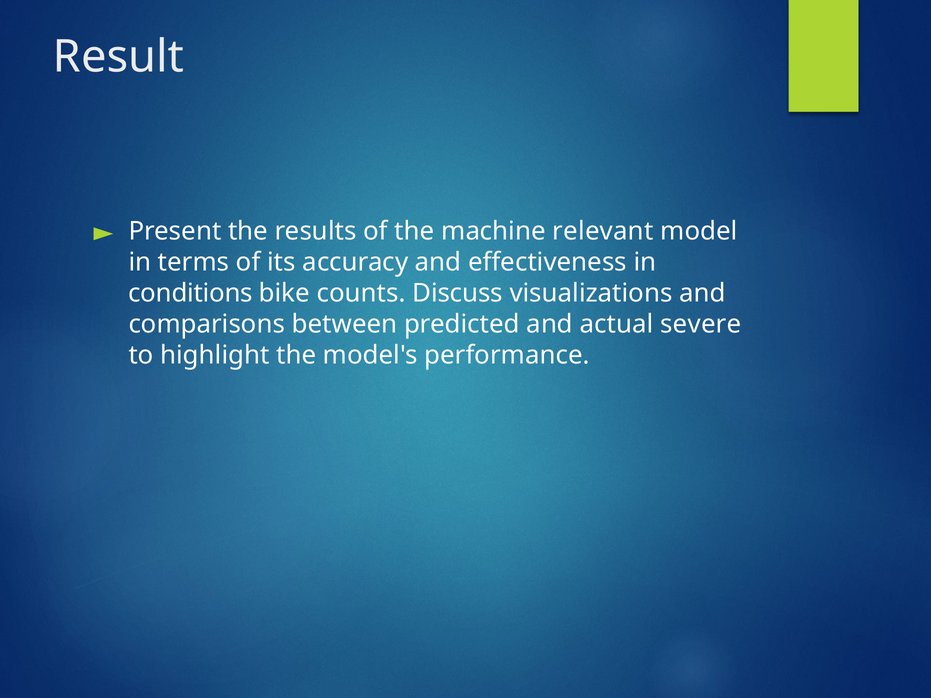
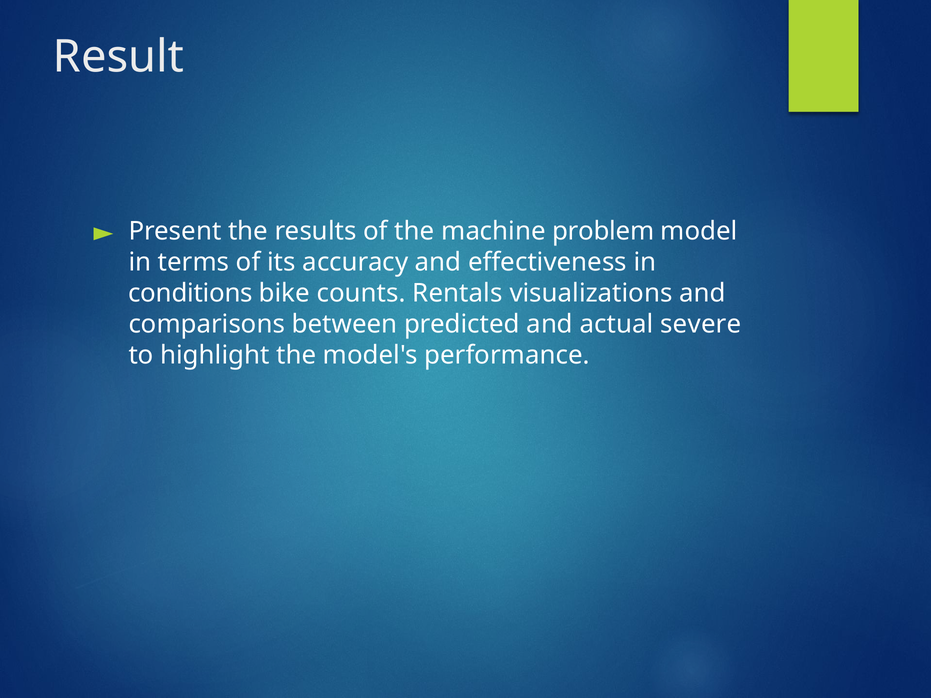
relevant: relevant -> problem
Discuss: Discuss -> Rentals
